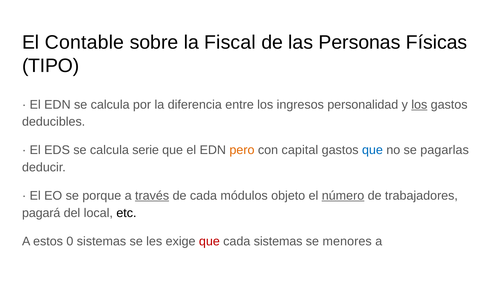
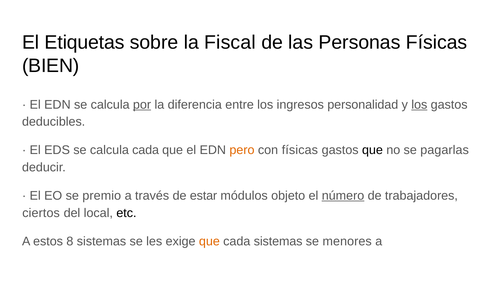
Contable: Contable -> Etiquetas
TIPO: TIPO -> BIEN
por underline: none -> present
calcula serie: serie -> cada
con capital: capital -> físicas
que at (372, 150) colour: blue -> black
porque: porque -> premio
través underline: present -> none
de cada: cada -> estar
pagará: pagará -> ciertos
0: 0 -> 8
que at (209, 242) colour: red -> orange
